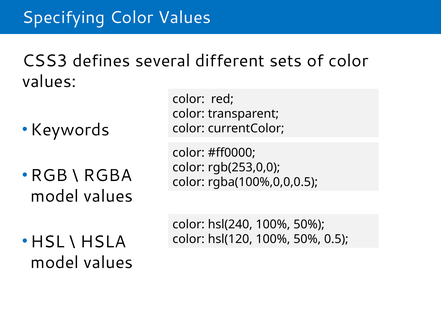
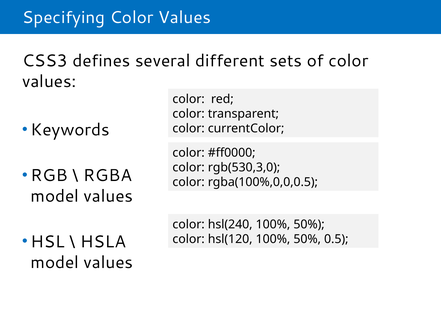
rgb(253,0,0: rgb(253,0,0 -> rgb(530,3,0
